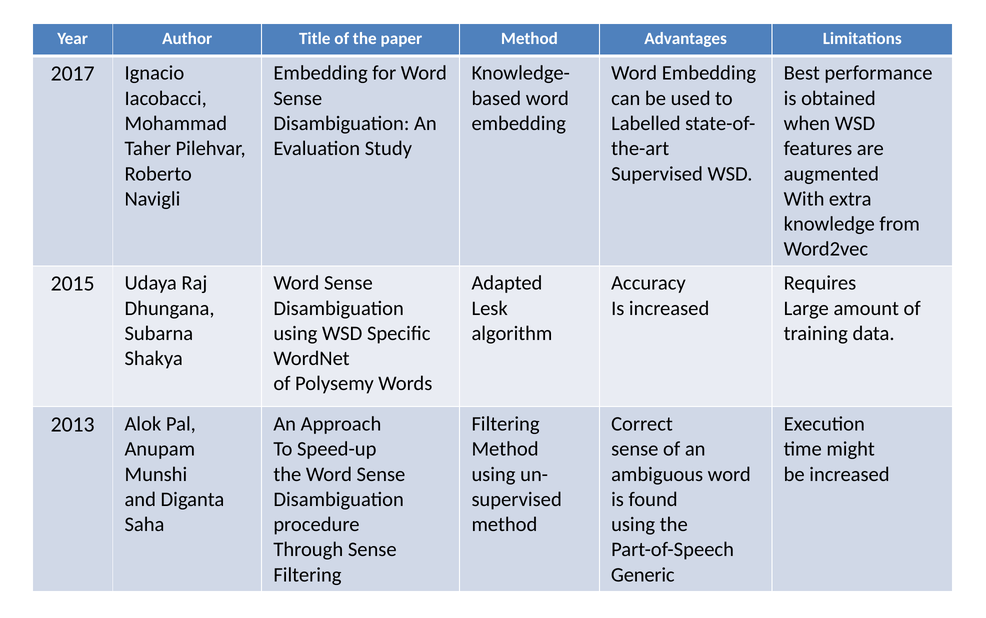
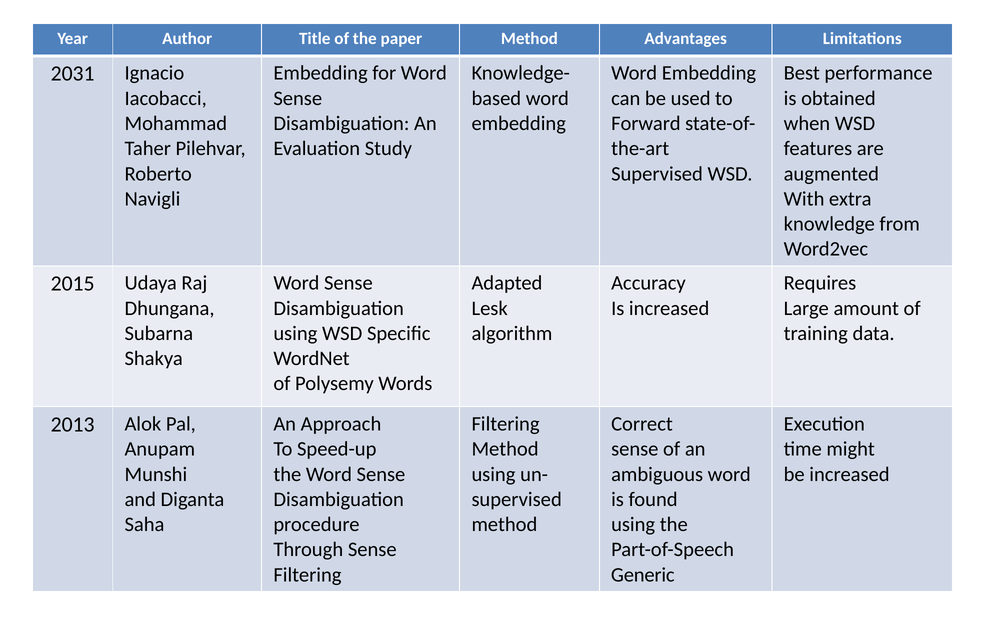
2017: 2017 -> 2031
Labelled: Labelled -> Forward
